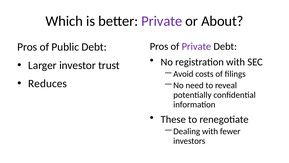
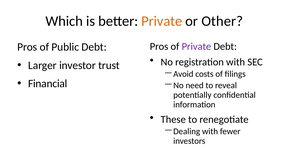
Private at (162, 21) colour: purple -> orange
About: About -> Other
Reduces: Reduces -> Financial
